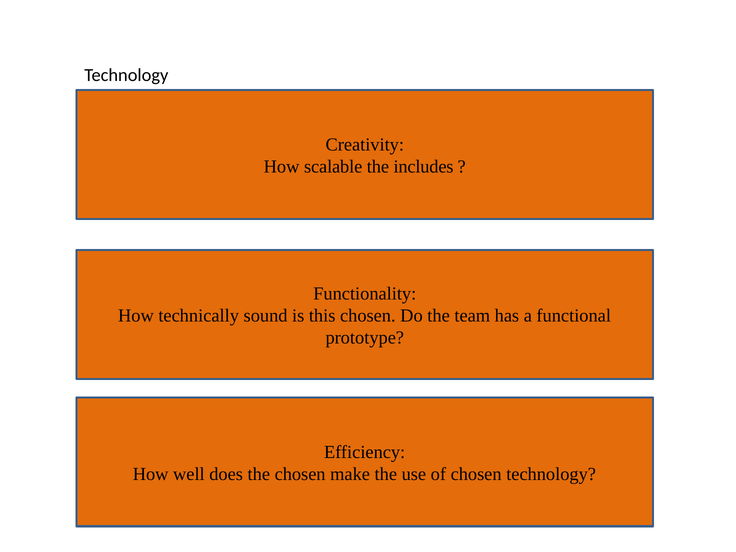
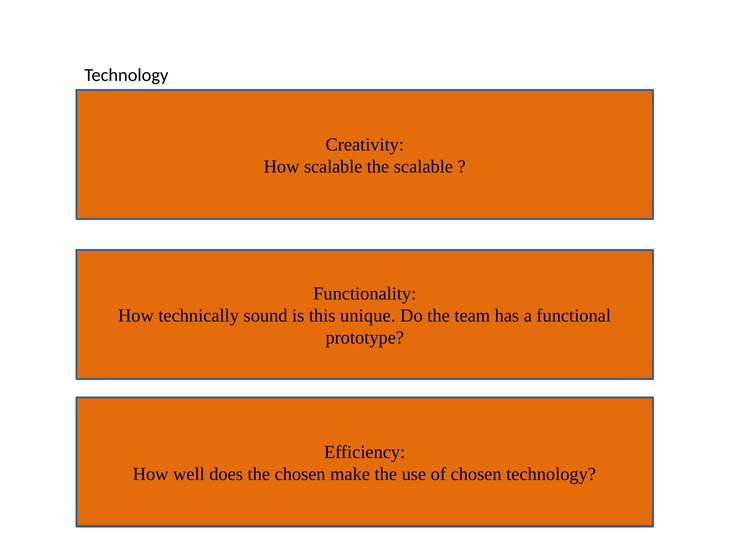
the includes: includes -> scalable
this chosen: chosen -> unique
